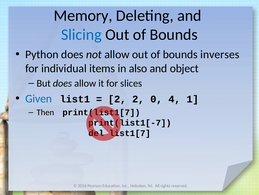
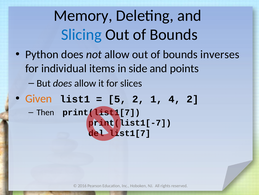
also: also -> side
object: object -> points
Given colour: blue -> orange
2 at (117, 99): 2 -> 5
0: 0 -> 1
4 1: 1 -> 2
